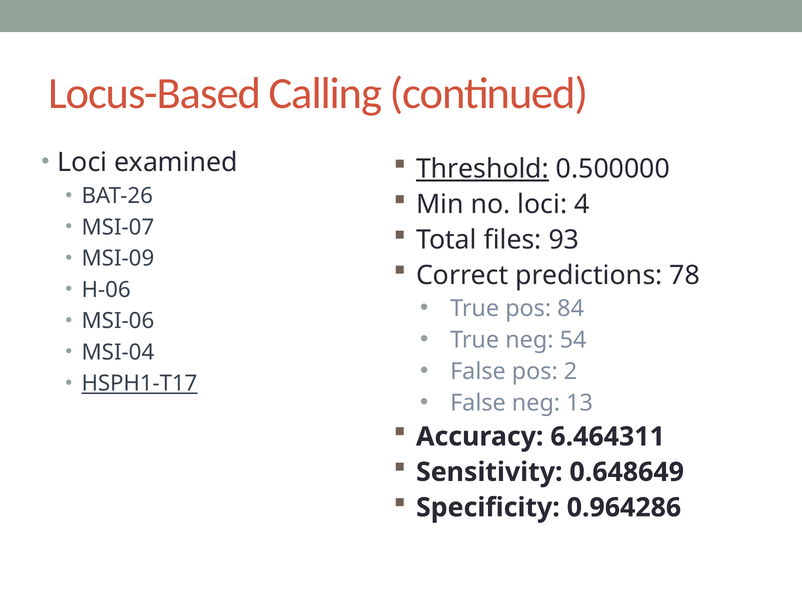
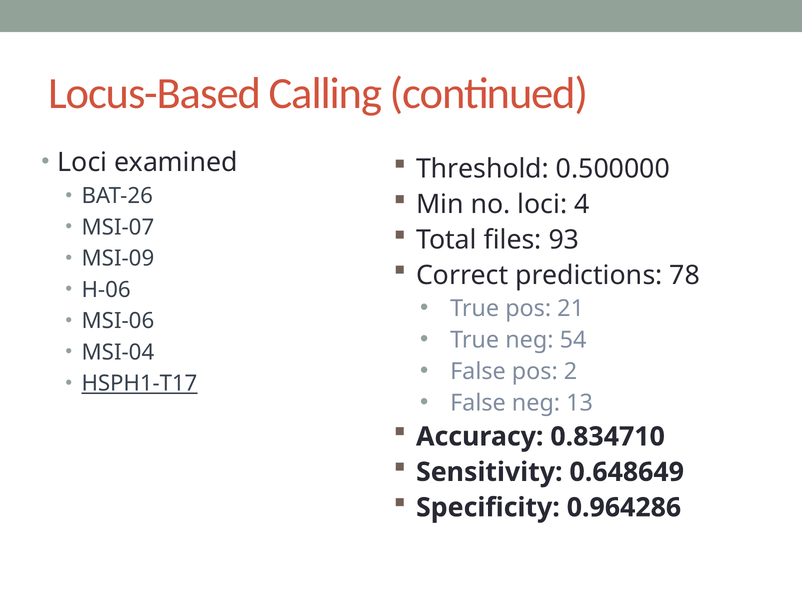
Threshold underline: present -> none
84: 84 -> 21
6.464311: 6.464311 -> 0.834710
